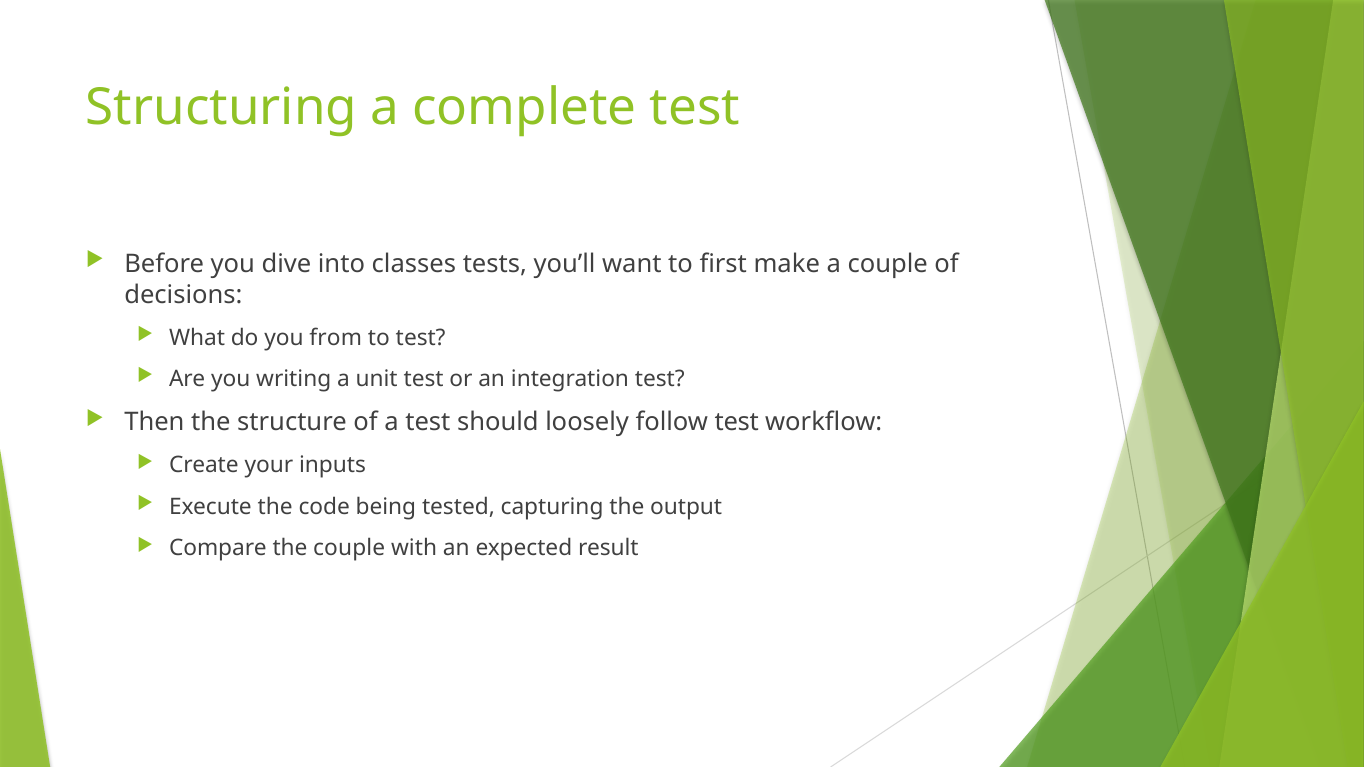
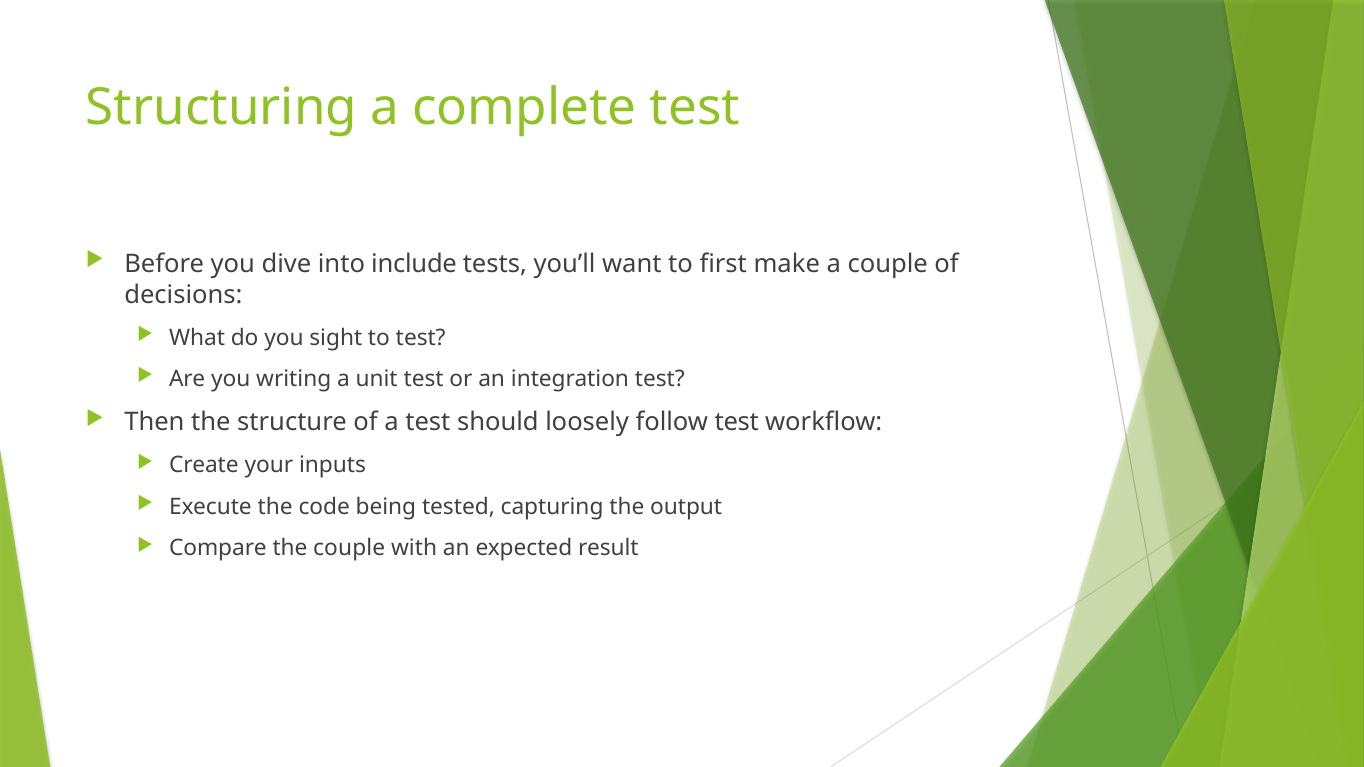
classes: classes -> include
from: from -> sight
